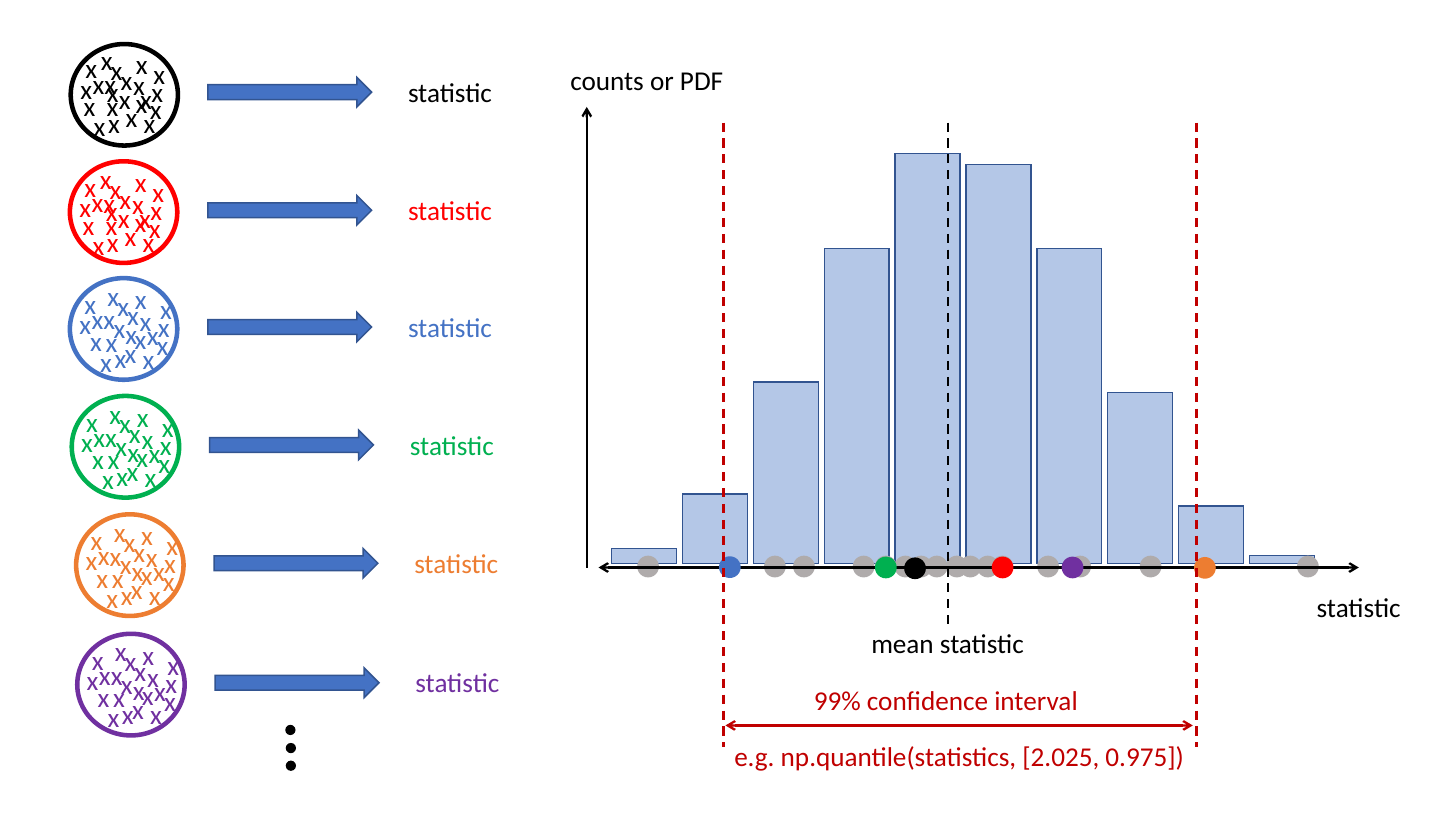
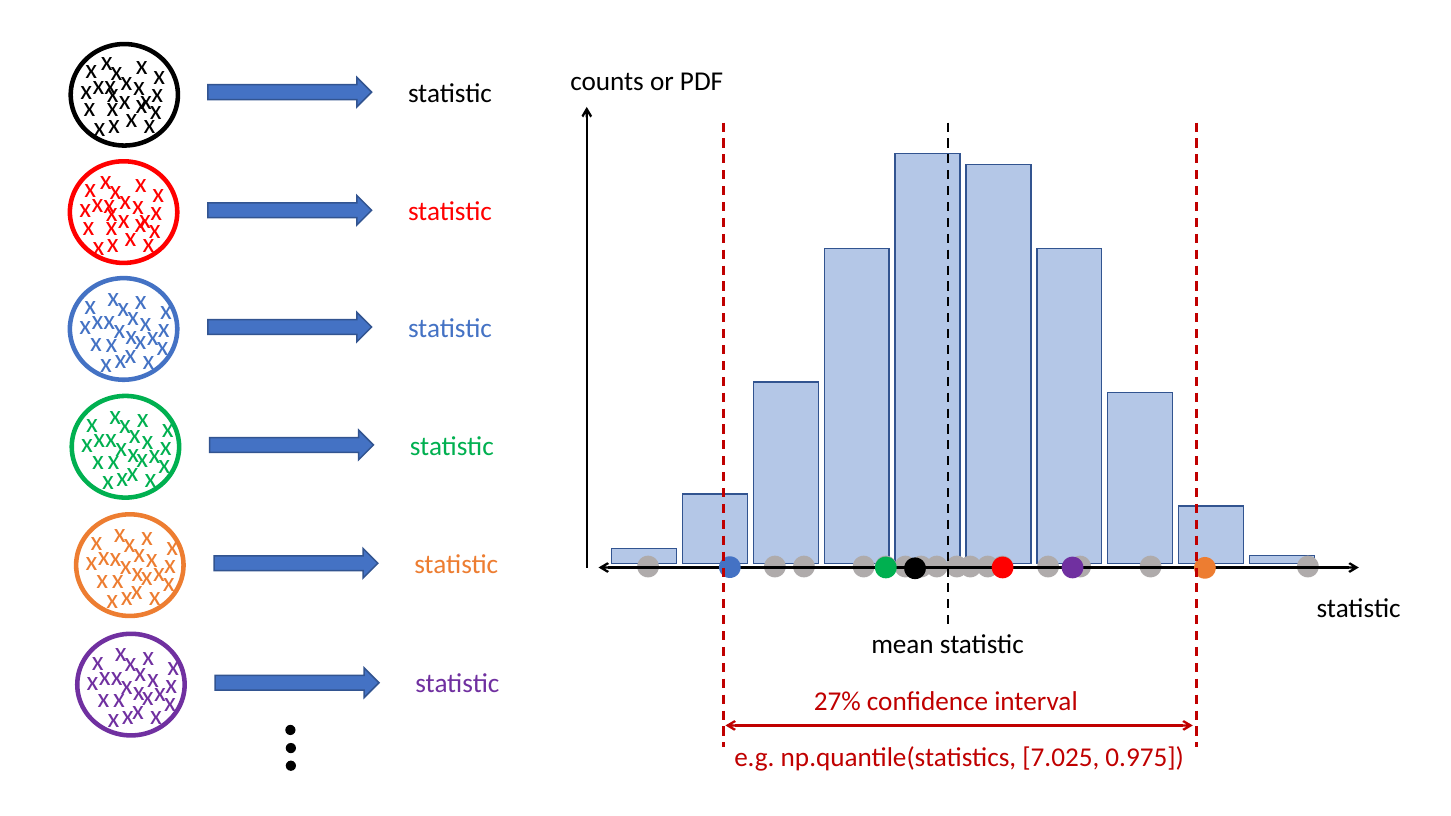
99%: 99% -> 27%
2.025: 2.025 -> 7.025
